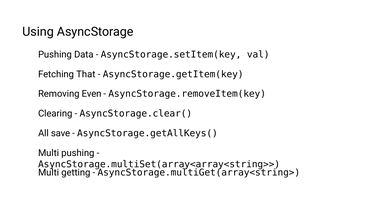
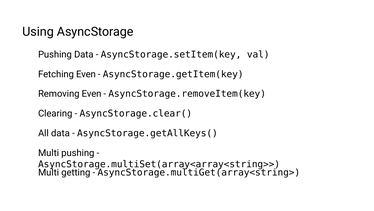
Fetching That: That -> Even
All save: save -> data
